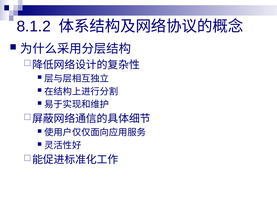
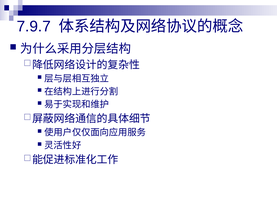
8.1.2: 8.1.2 -> 7.9.7
